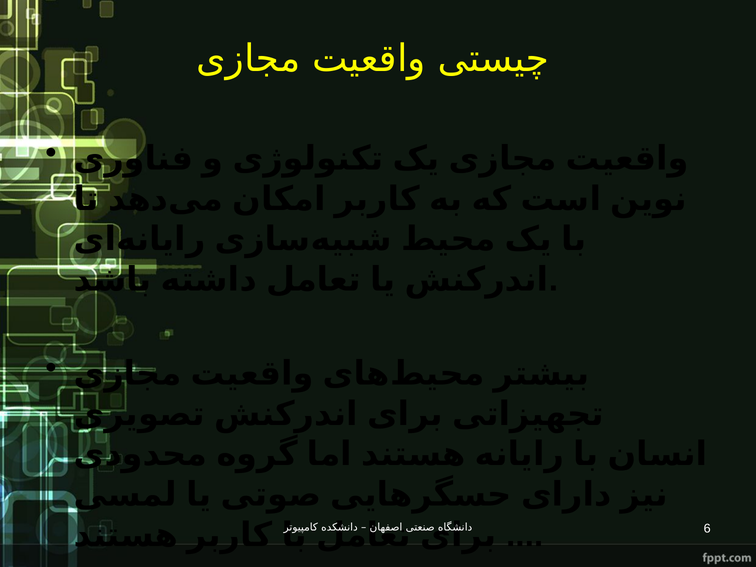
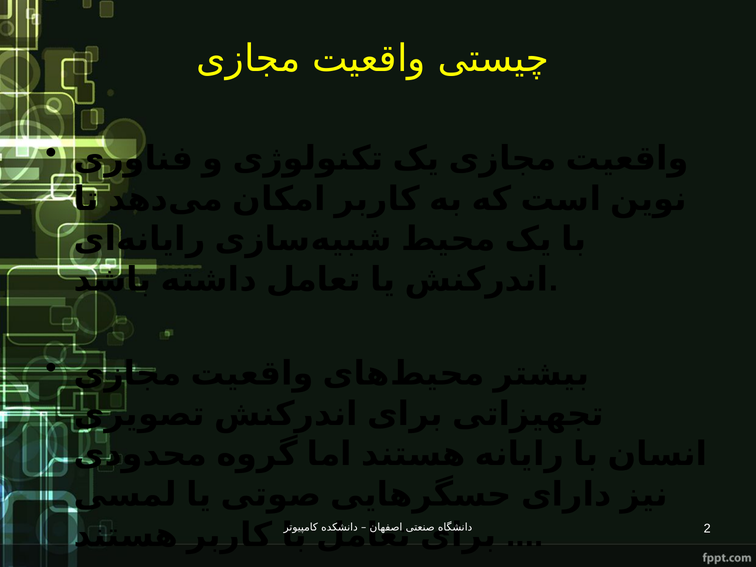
6: 6 -> 2
